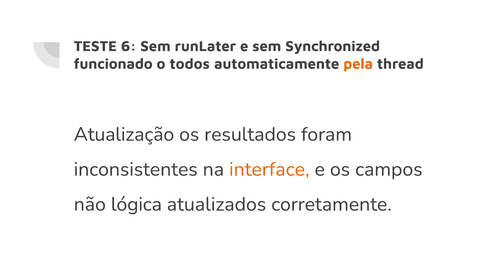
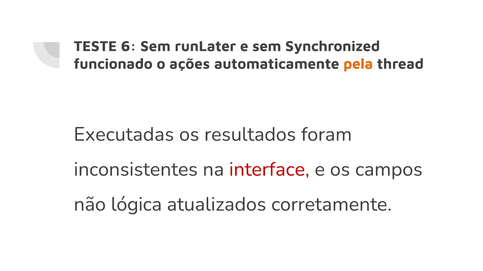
todos: todos -> ações
Atualização: Atualização -> Executadas
interface colour: orange -> red
